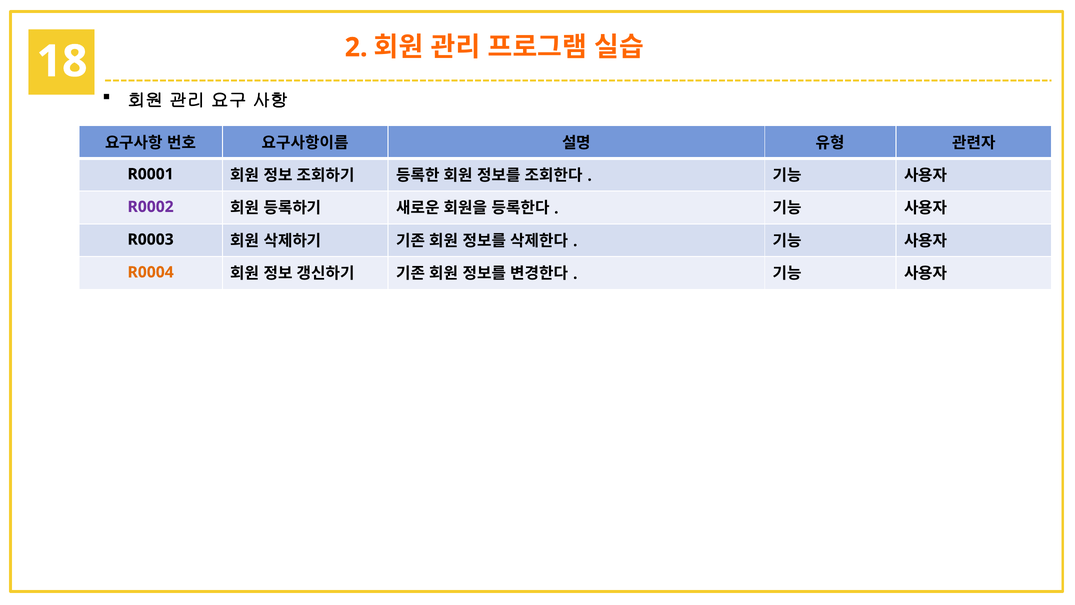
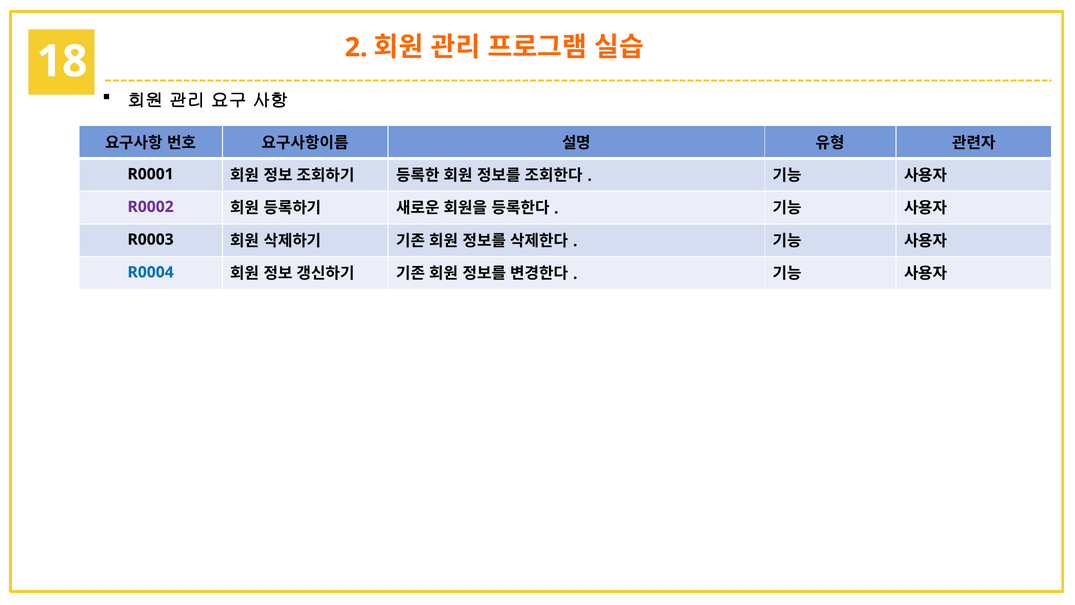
R0004 colour: orange -> blue
